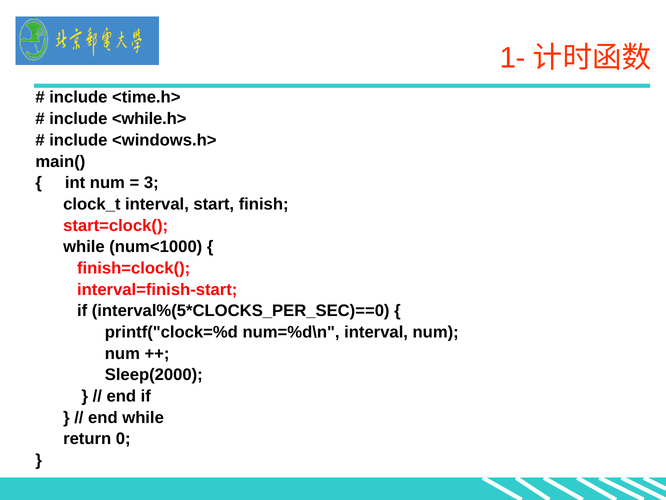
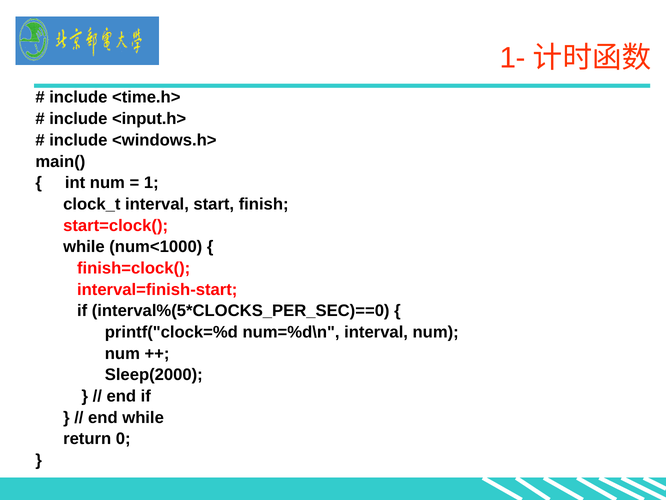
<while.h>: <while.h> -> <input.h>
3: 3 -> 1
